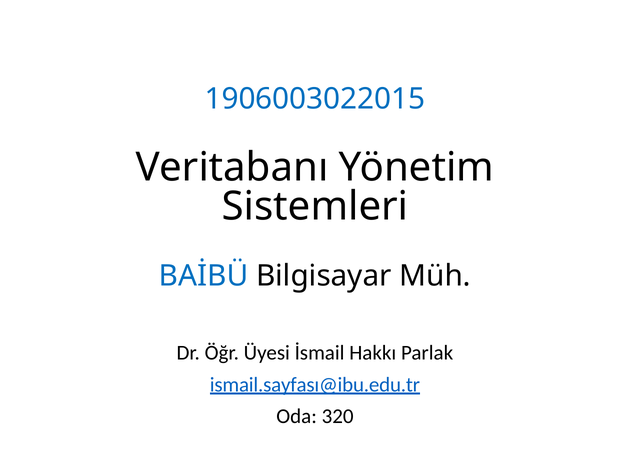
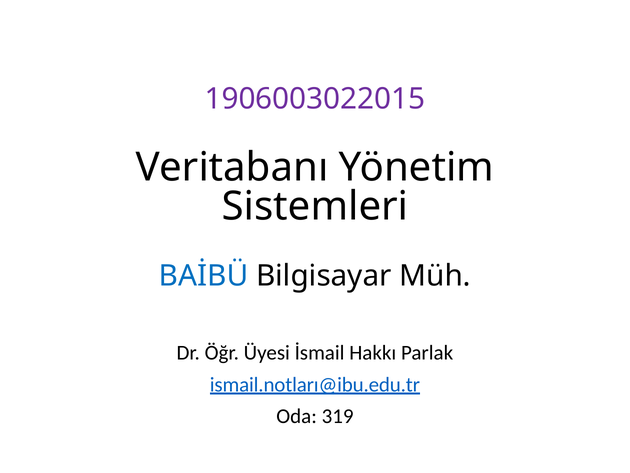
1906003022015 colour: blue -> purple
ismail.sayfası@ibu.edu.tr: ismail.sayfası@ibu.edu.tr -> ismail.notları@ibu.edu.tr
320: 320 -> 319
